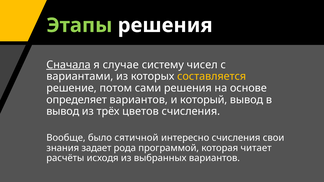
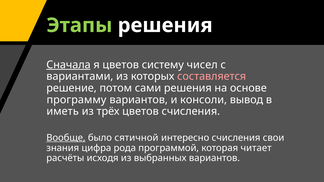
я случае: случае -> цветов
составляется colour: yellow -> pink
определяет: определяет -> программу
который: который -> консоли
вывод at (63, 112): вывод -> иметь
Вообще underline: none -> present
задает: задает -> цифра
